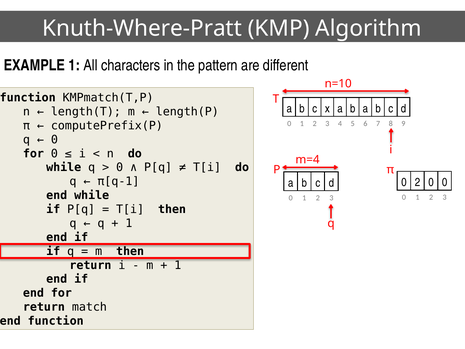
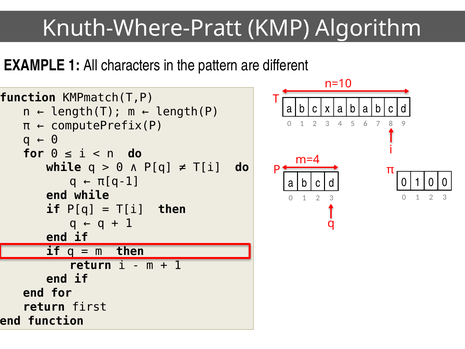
2 at (417, 182): 2 -> 1
match: match -> first
